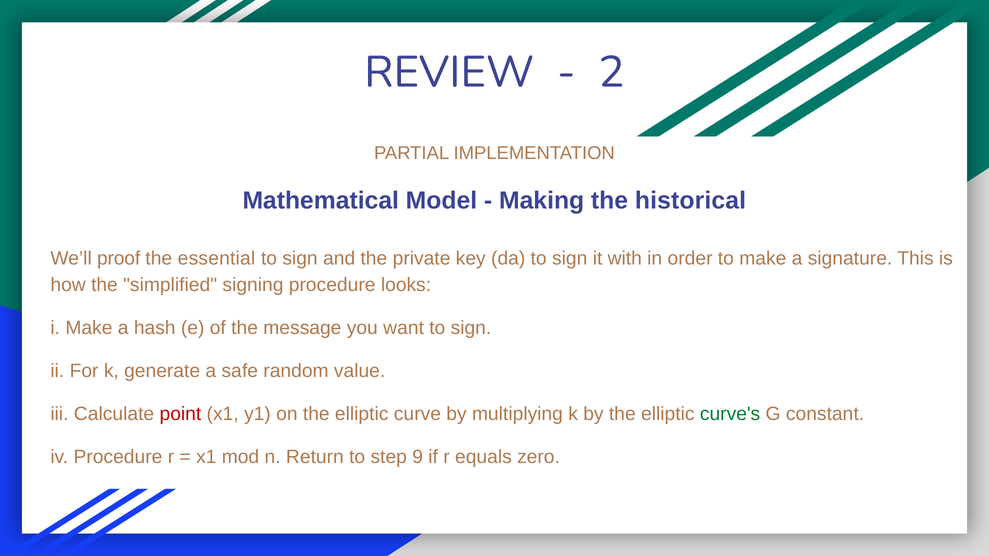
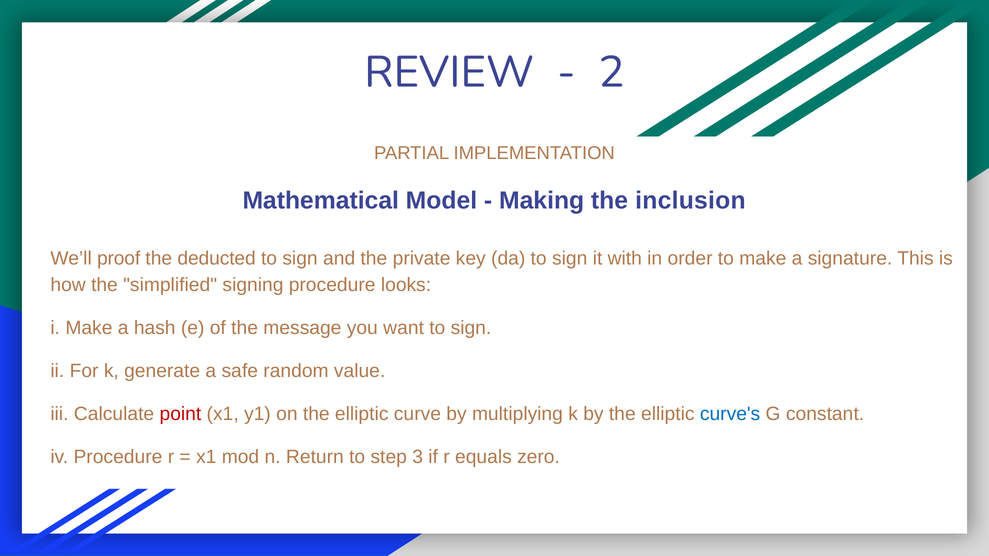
historical: historical -> inclusion
essential: essential -> deducted
curve's colour: green -> blue
9: 9 -> 3
